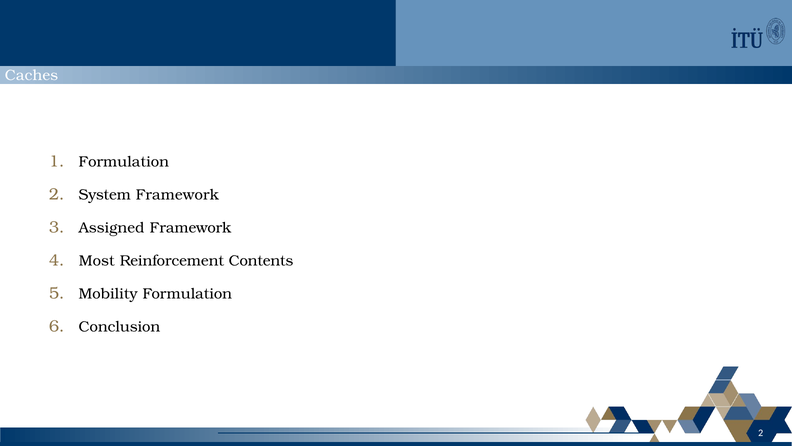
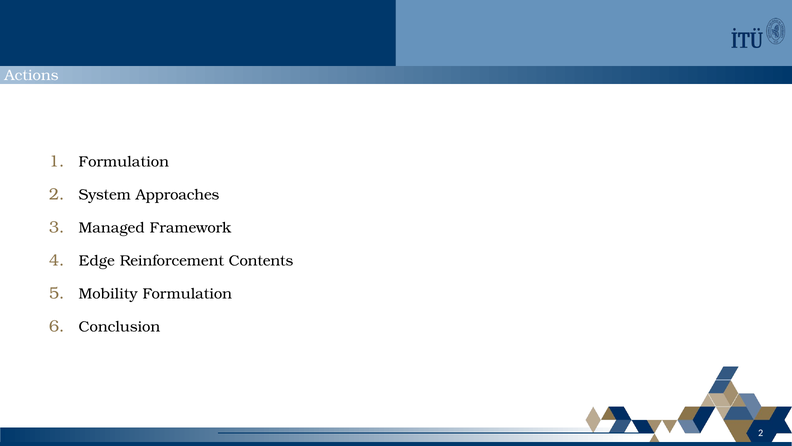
Caches: Caches -> Actions
System Framework: Framework -> Approaches
Assigned: Assigned -> Managed
Most: Most -> Edge
